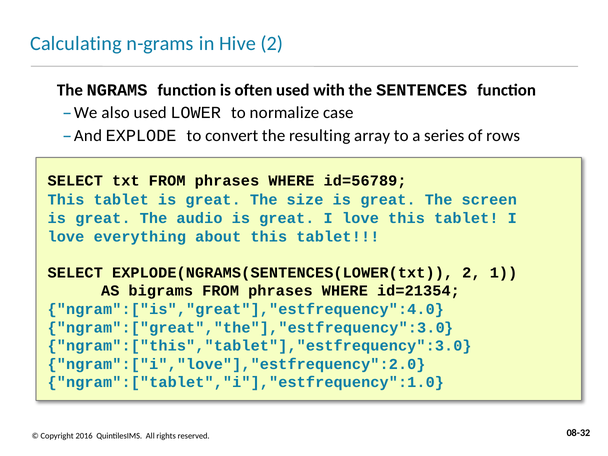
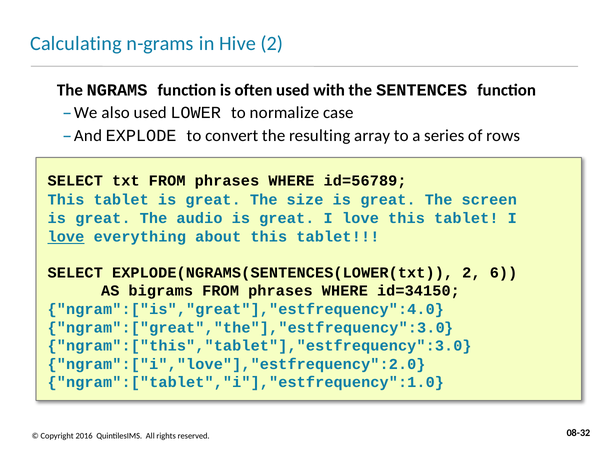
love at (66, 237) underline: none -> present
1: 1 -> 6
id=21354: id=21354 -> id=34150
